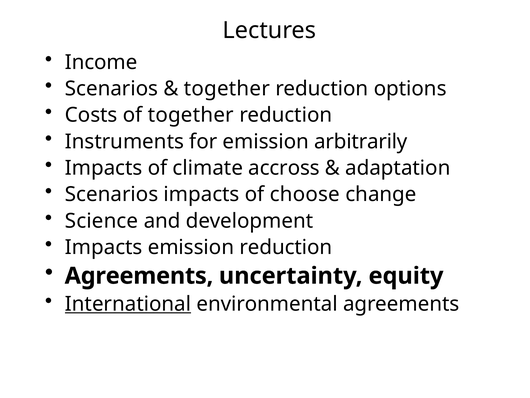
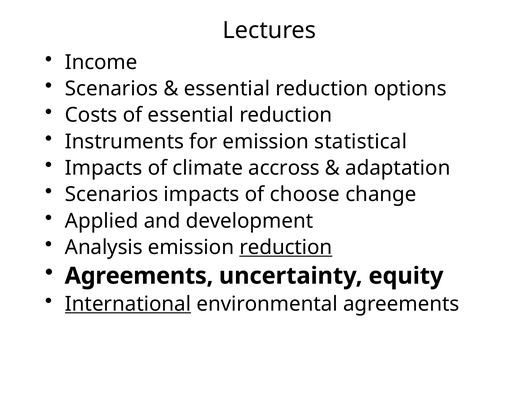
together at (227, 89): together -> essential
of together: together -> essential
arbitrarily: arbitrarily -> statistical
Science: Science -> Applied
Impacts at (104, 247): Impacts -> Analysis
reduction at (286, 247) underline: none -> present
